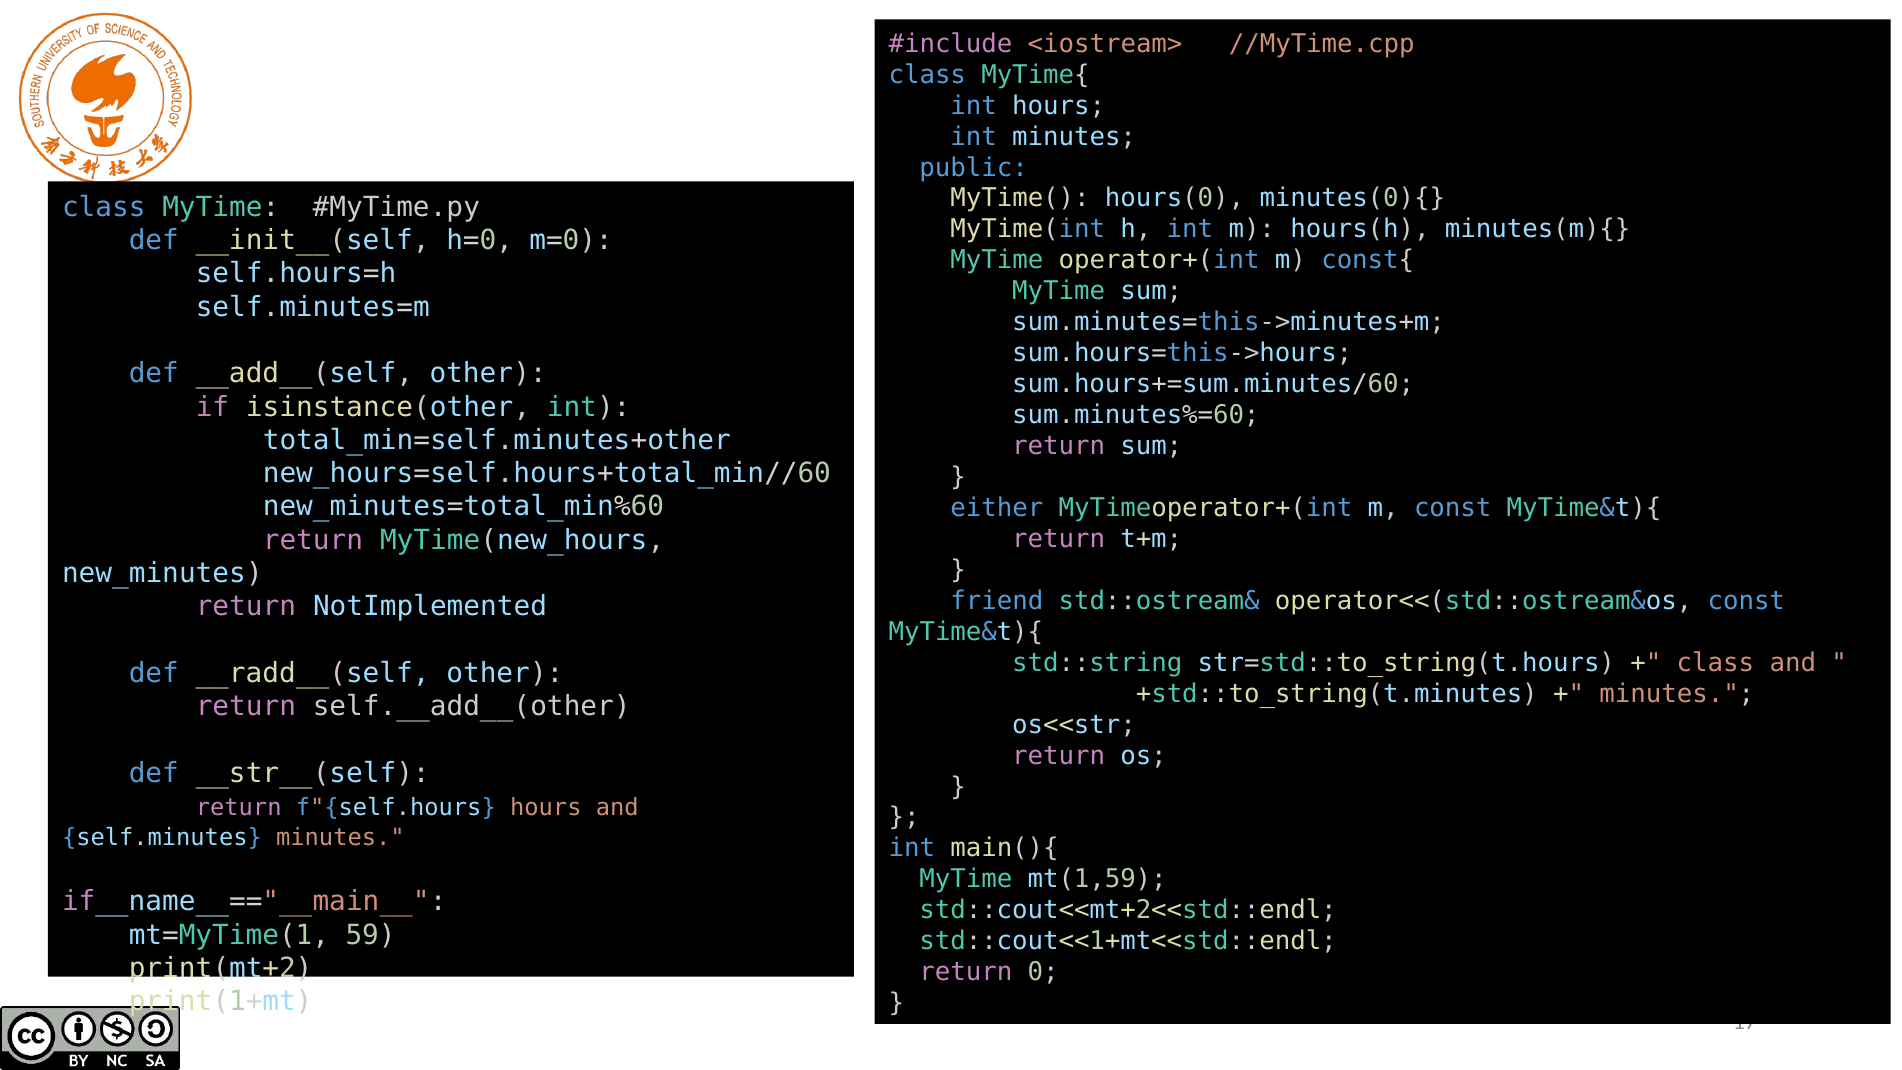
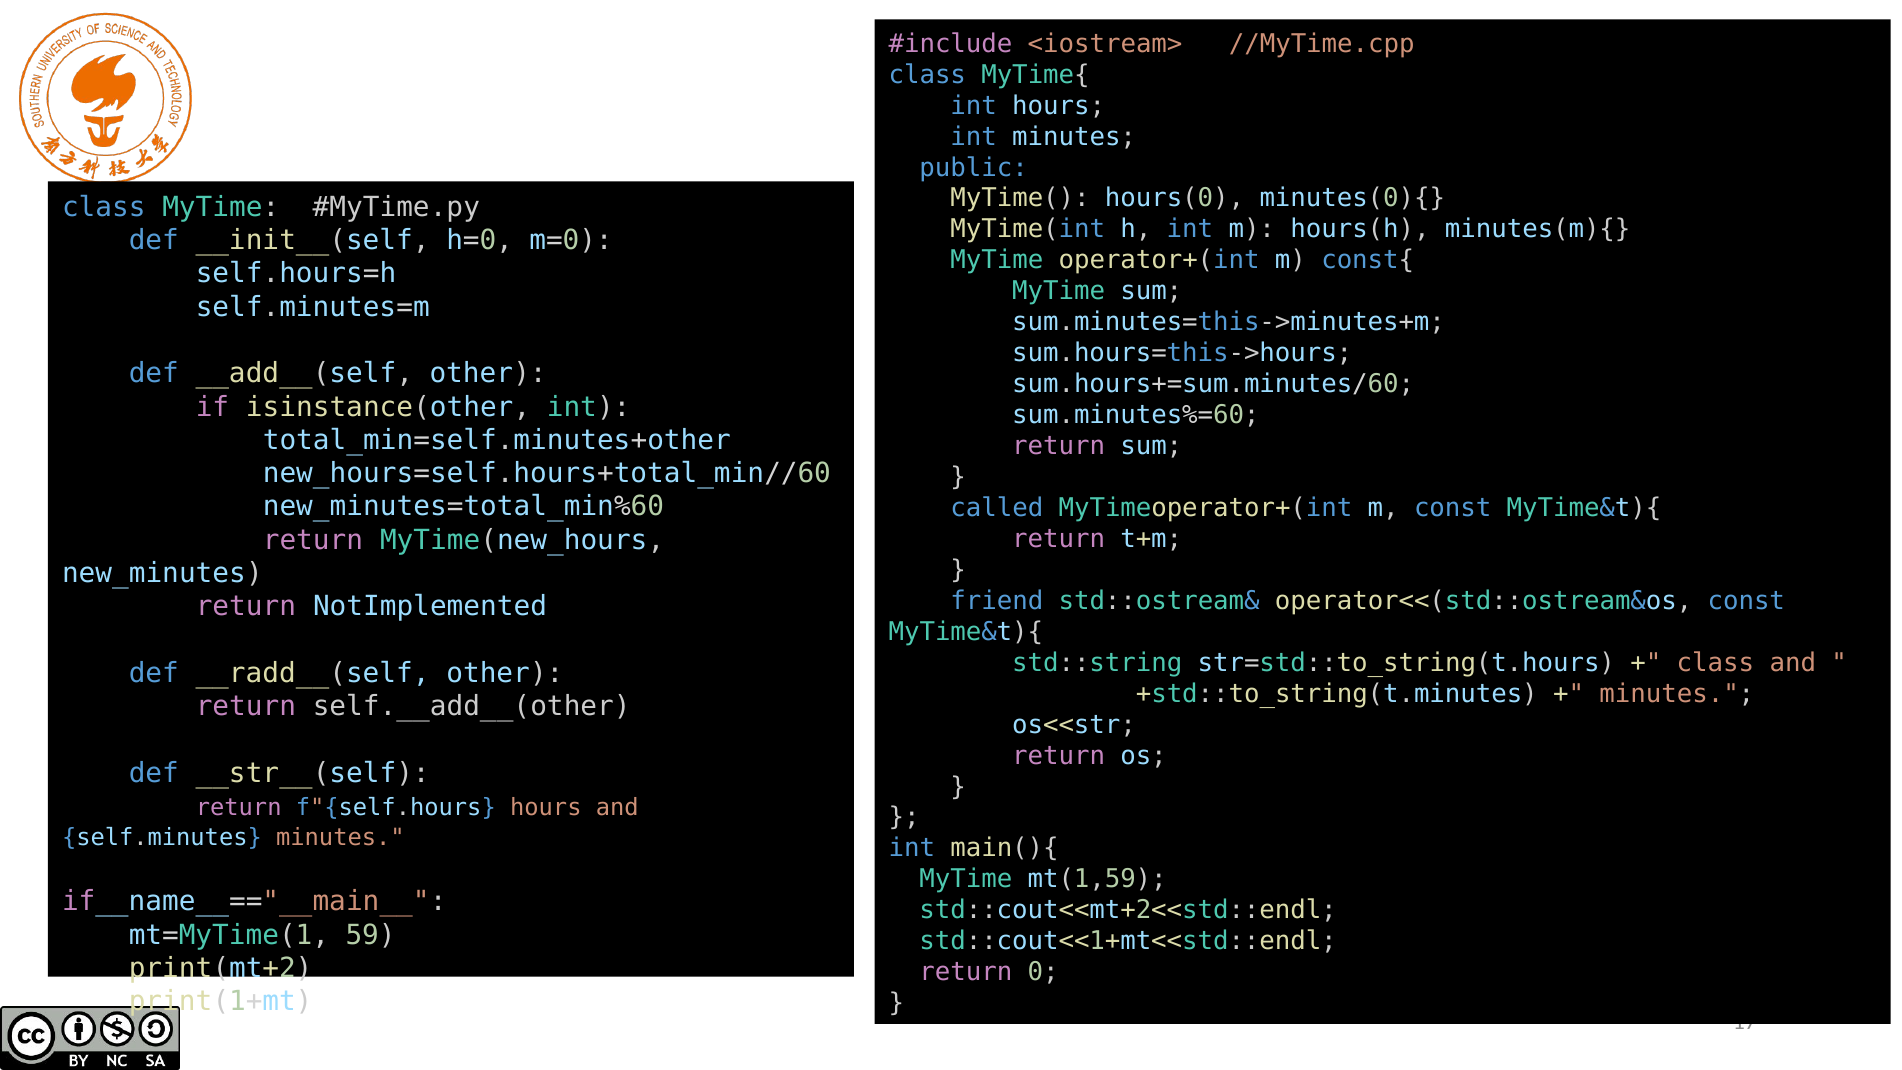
either: either -> called
